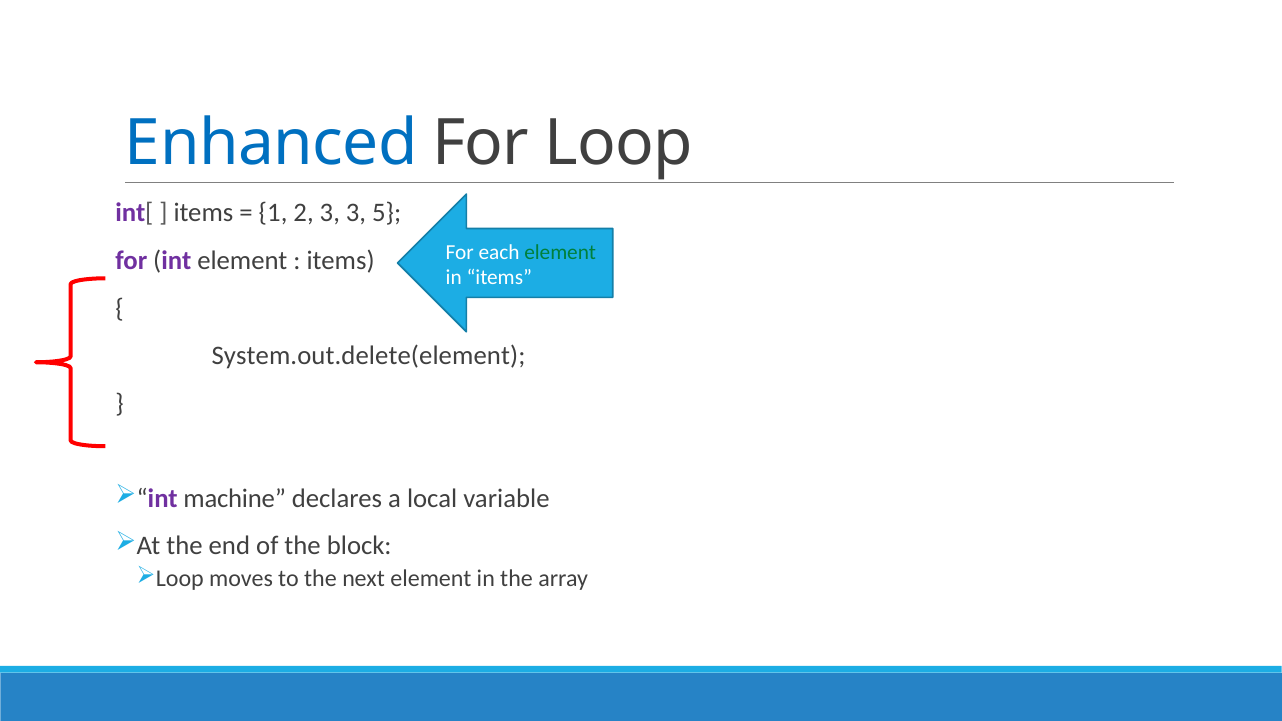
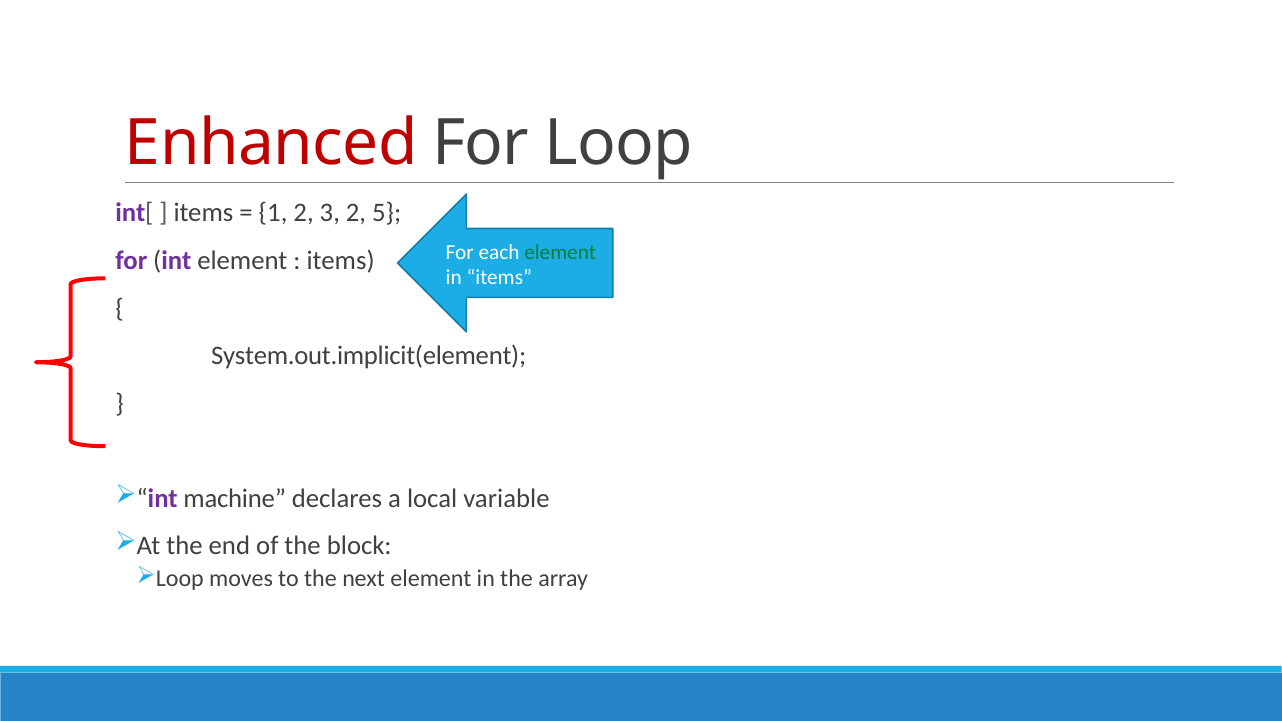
Enhanced colour: blue -> red
3 3: 3 -> 2
System.out.delete(element: System.out.delete(element -> System.out.implicit(element
